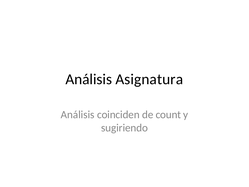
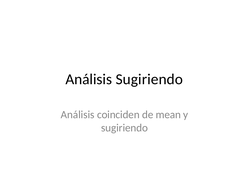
Análisis Asignatura: Asignatura -> Sugiriendo
count: count -> mean
